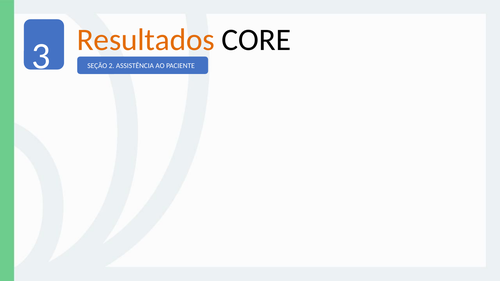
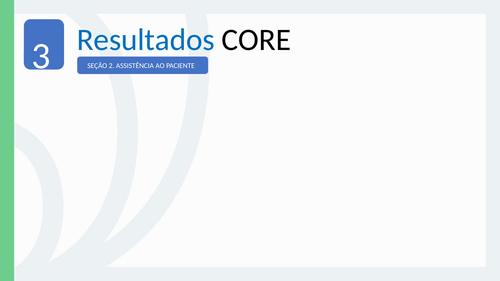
Resultados colour: orange -> blue
